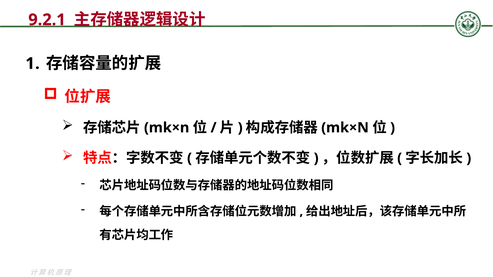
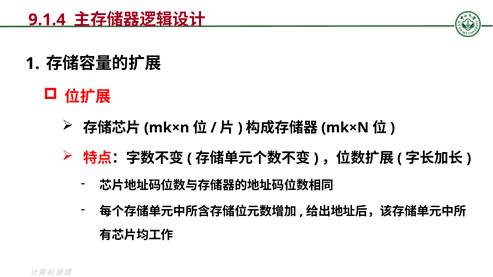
9.2.1: 9.2.1 -> 9.1.4
